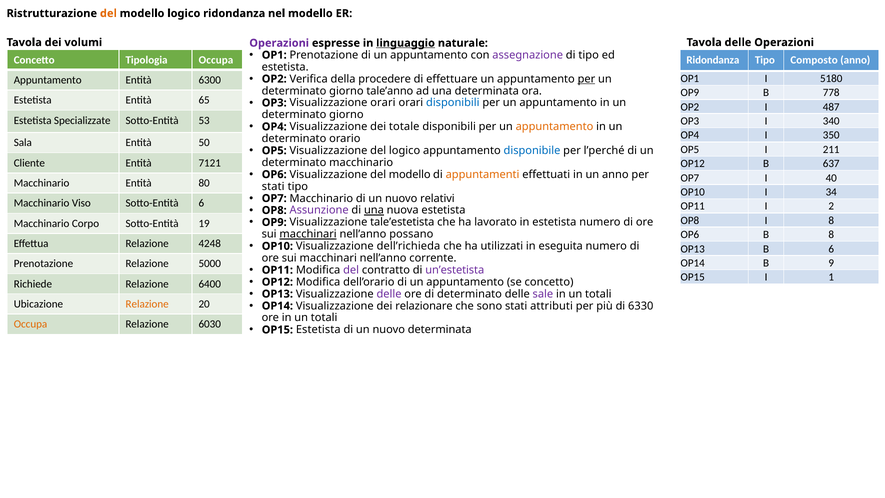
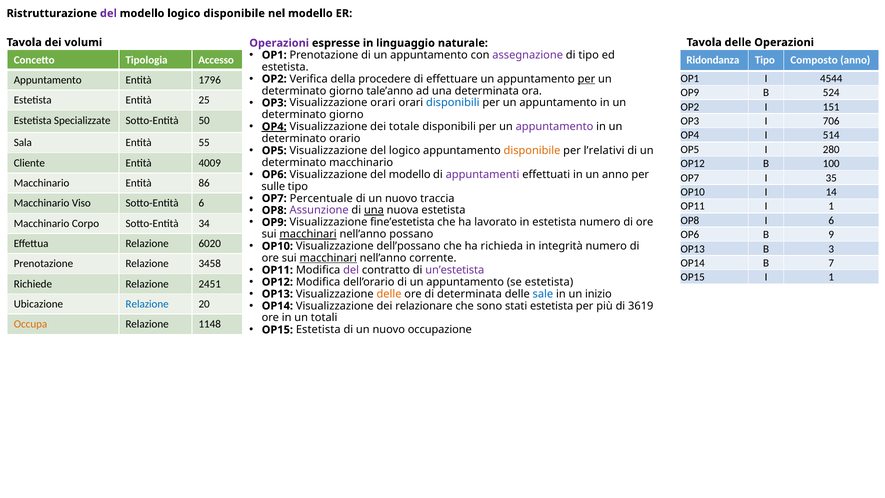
del at (108, 13) colour: orange -> purple
logico ridondanza: ridondanza -> disponibile
linguaggio underline: present -> none
Tipologia Occupa: Occupa -> Accesso
5180: 5180 -> 4544
6300: 6300 -> 1796
778: 778 -> 524
65: 65 -> 25
487: 487 -> 151
53: 53 -> 50
340: 340 -> 706
OP4 at (274, 127) underline: none -> present
appuntamento at (554, 127) colour: orange -> purple
350: 350 -> 514
50: 50 -> 55
disponibile at (532, 151) colour: blue -> orange
l’perché: l’perché -> l’relativi
211: 211 -> 280
7121: 7121 -> 4009
637: 637 -> 100
appuntamenti colour: orange -> purple
40: 40 -> 35
80: 80 -> 86
stati at (273, 186): stati -> sulle
34: 34 -> 14
OP7 Macchinario: Macchinario -> Percentuale
relativi: relativi -> traccia
OP11 I 2: 2 -> 1
I 8: 8 -> 6
tale’estetista: tale’estetista -> fine’estetista
19: 19 -> 34
B 8: 8 -> 9
4248: 4248 -> 6020
dell’richieda: dell’richieda -> dell’possano
utilizzati: utilizzati -> richieda
eseguita: eseguita -> integrità
B 6: 6 -> 3
macchinari at (328, 258) underline: none -> present
9: 9 -> 7
5000: 5000 -> 3458
se concetto: concetto -> estetista
6400: 6400 -> 2451
delle at (389, 294) colour: purple -> orange
di determinato: determinato -> determinata
sale colour: purple -> blue
totali at (598, 294): totali -> inizio
Relazione at (147, 304) colour: orange -> blue
stati attributi: attributi -> estetista
6330: 6330 -> 3619
6030: 6030 -> 1148
nuovo determinata: determinata -> occupazione
